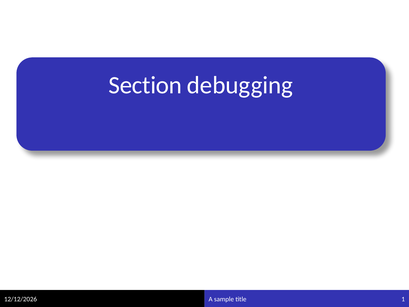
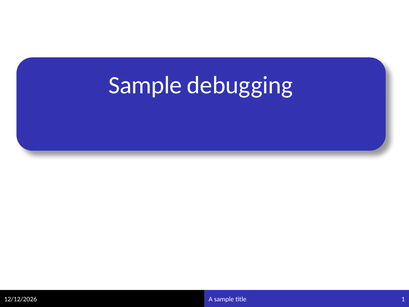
Section at (145, 85): Section -> Sample
